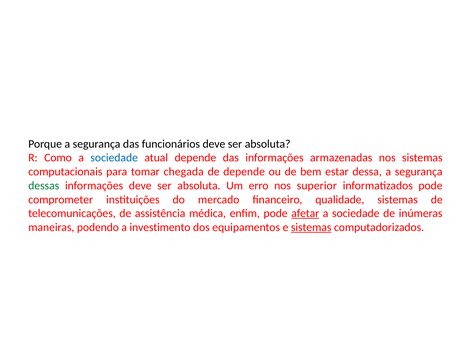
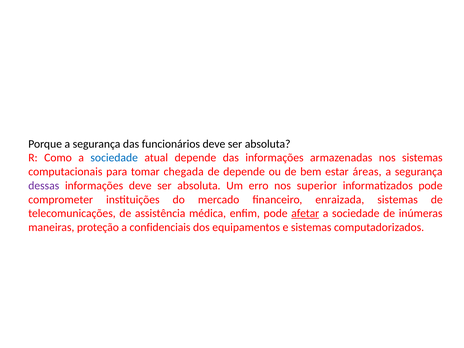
dessa: dessa -> áreas
dessas colour: green -> purple
qualidade: qualidade -> enraizada
podendo: podendo -> proteção
investimento: investimento -> confidenciais
sistemas at (311, 227) underline: present -> none
